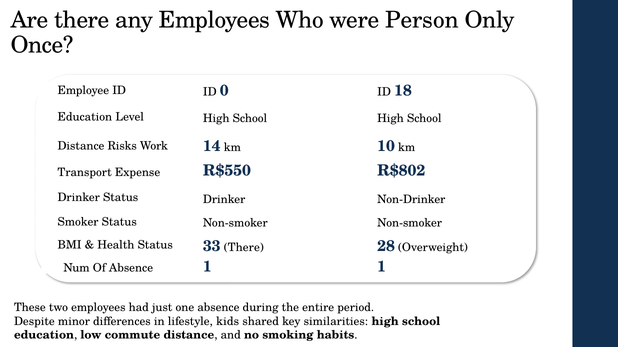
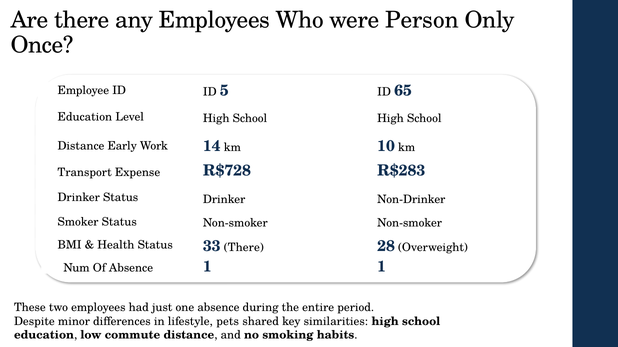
0: 0 -> 5
18: 18 -> 65
Risks: Risks -> Early
R$550: R$550 -> R$728
R$802: R$802 -> R$283
kids: kids -> pets
